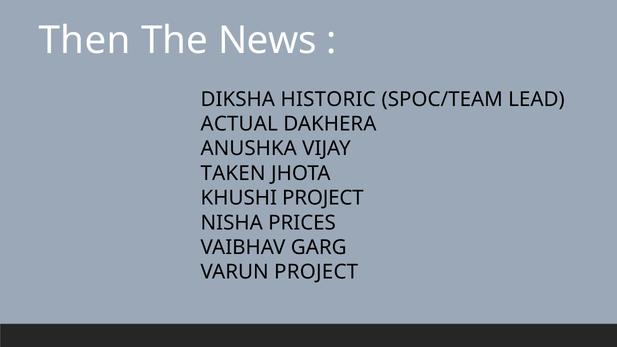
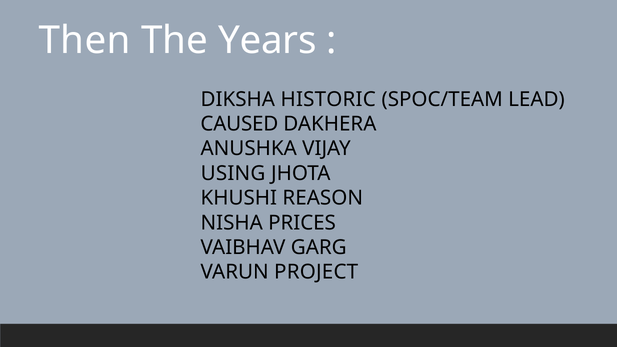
News: News -> Years
ACTUAL: ACTUAL -> CAUSED
TAKEN: TAKEN -> USING
KHUSHI PROJECT: PROJECT -> REASON
